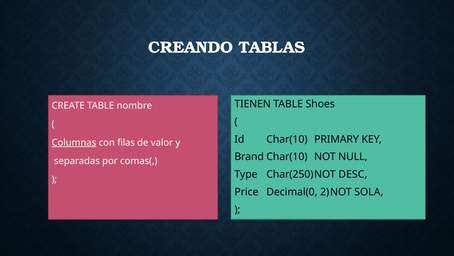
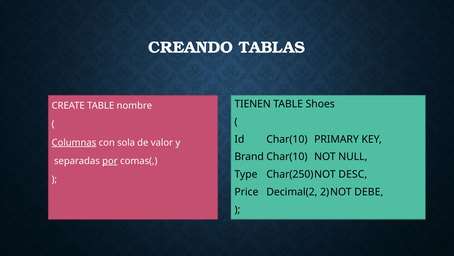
filas: filas -> sola
por underline: none -> present
Decimal(0: Decimal(0 -> Decimal(2
SOLA: SOLA -> DEBE
